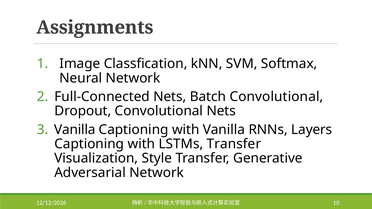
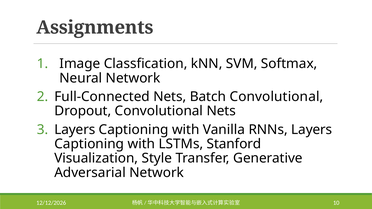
Vanilla at (75, 130): Vanilla -> Layers
LSTMs Transfer: Transfer -> Stanford
